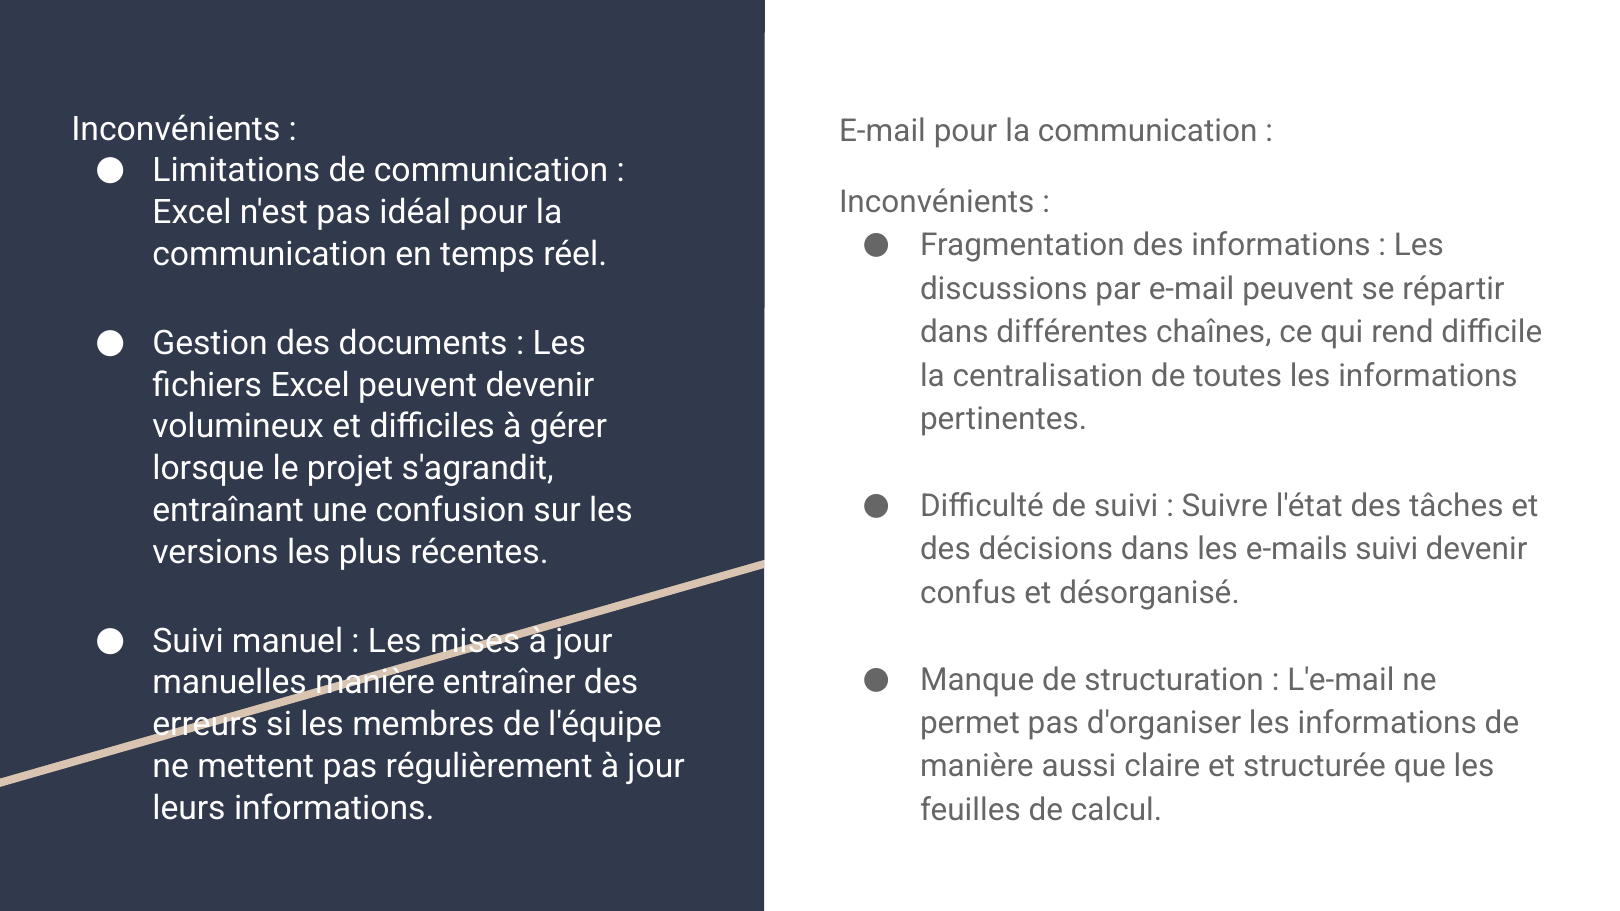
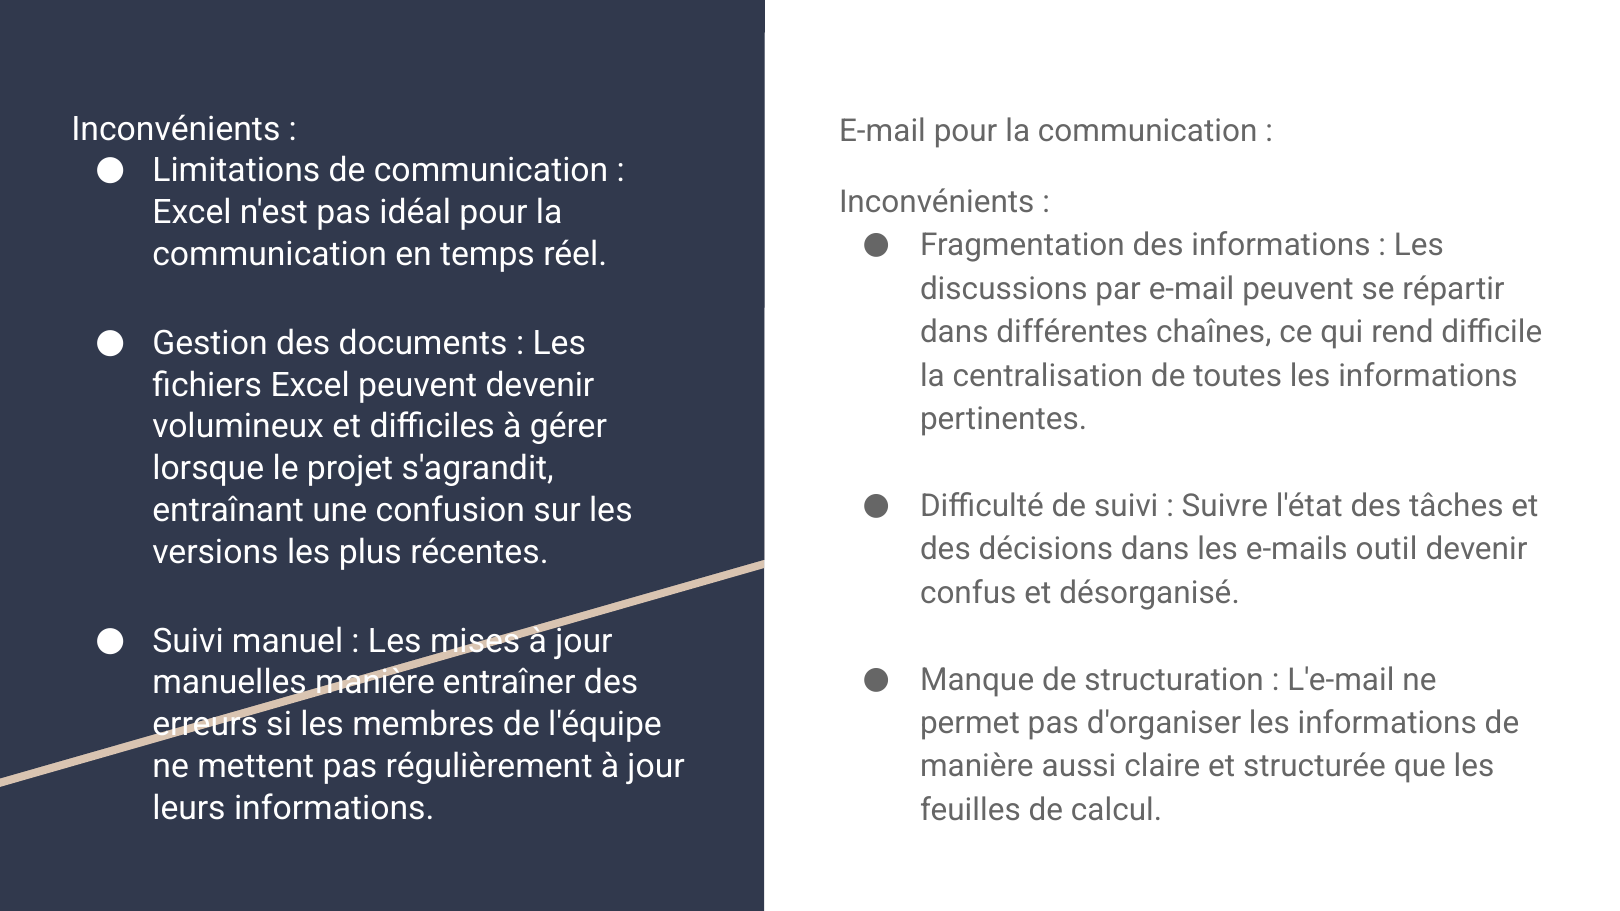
e-mails suivi: suivi -> outil
